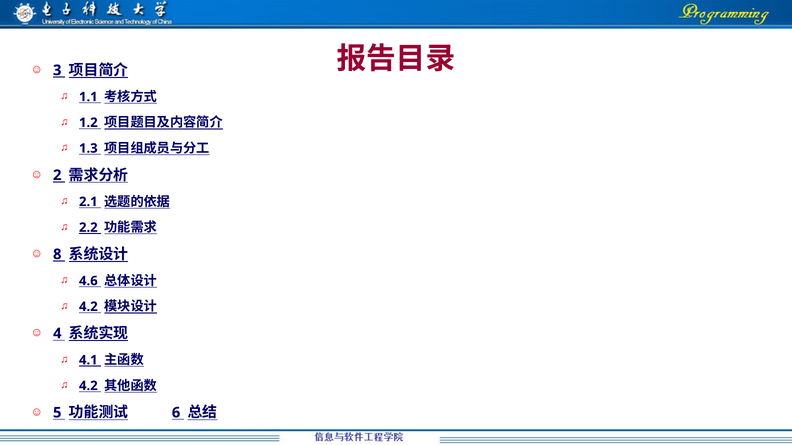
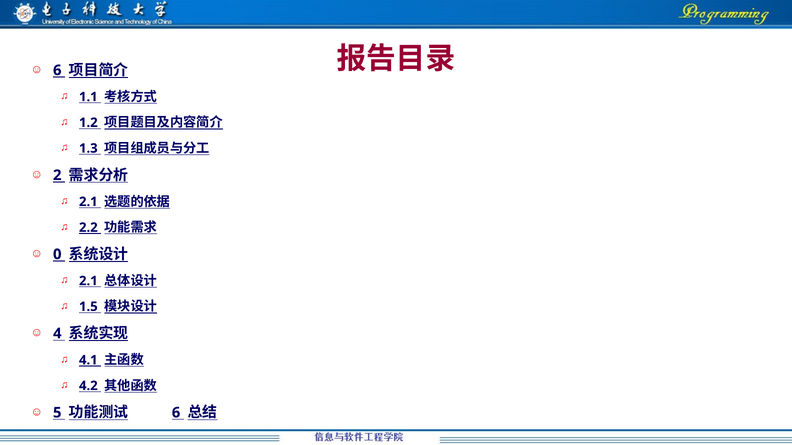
3 at (57, 70): 3 -> 6
8: 8 -> 0
4.6 at (88, 281): 4.6 -> 2.1
4.2 at (88, 307): 4.2 -> 1.5
